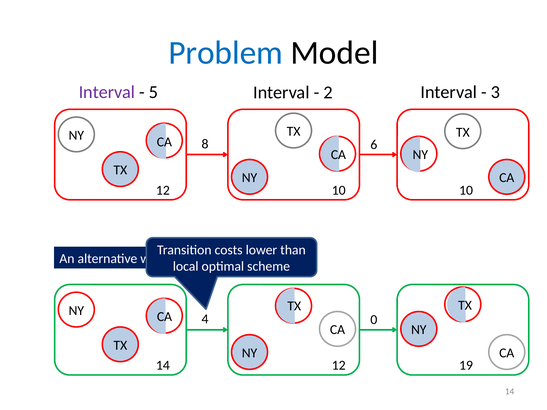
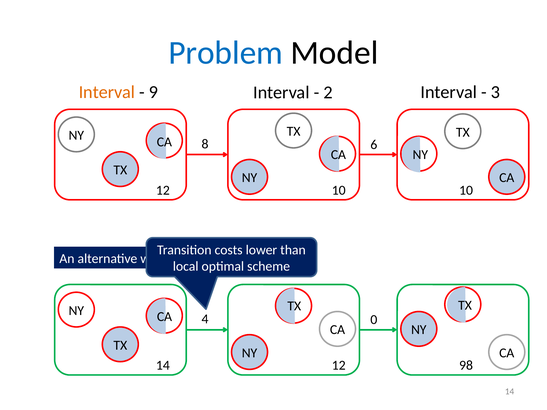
Interval at (107, 92) colour: purple -> orange
5: 5 -> 9
19: 19 -> 98
